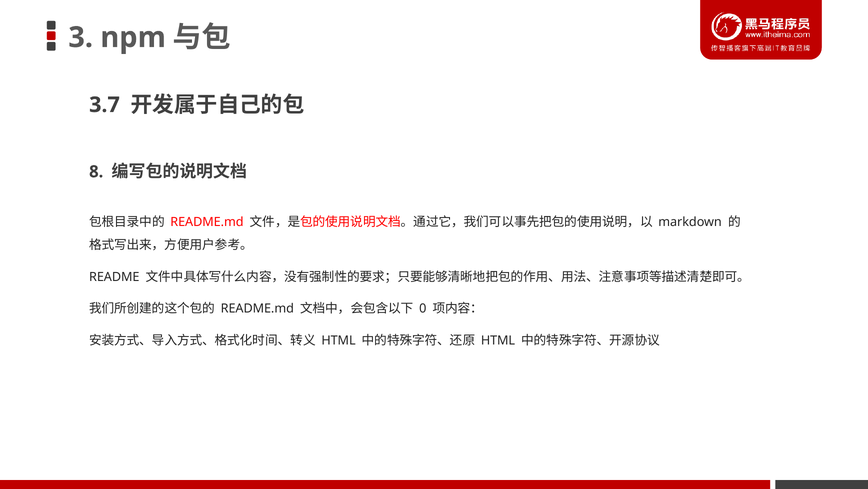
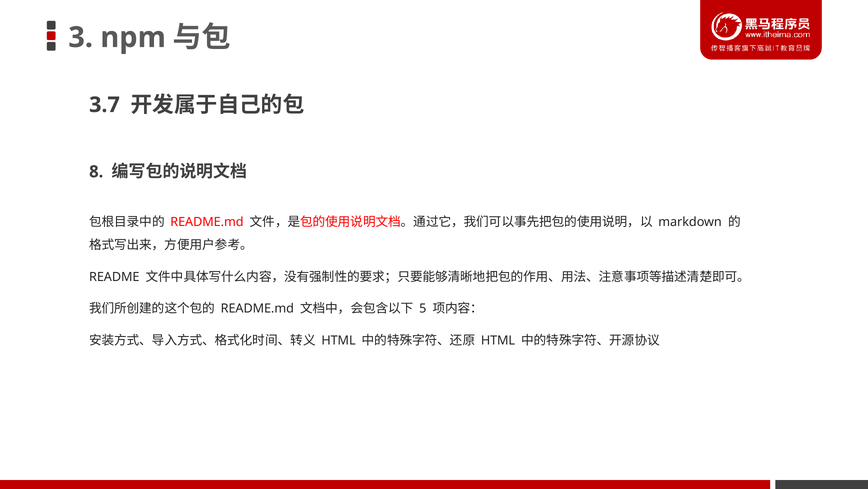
0: 0 -> 5
